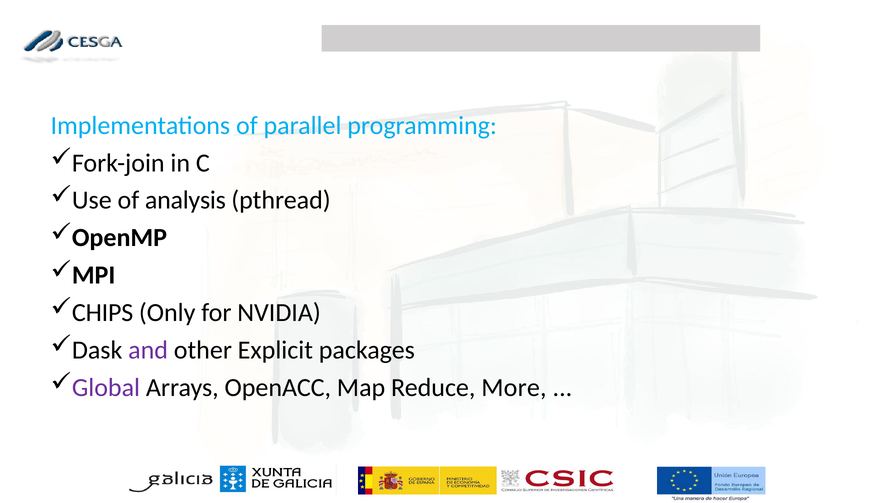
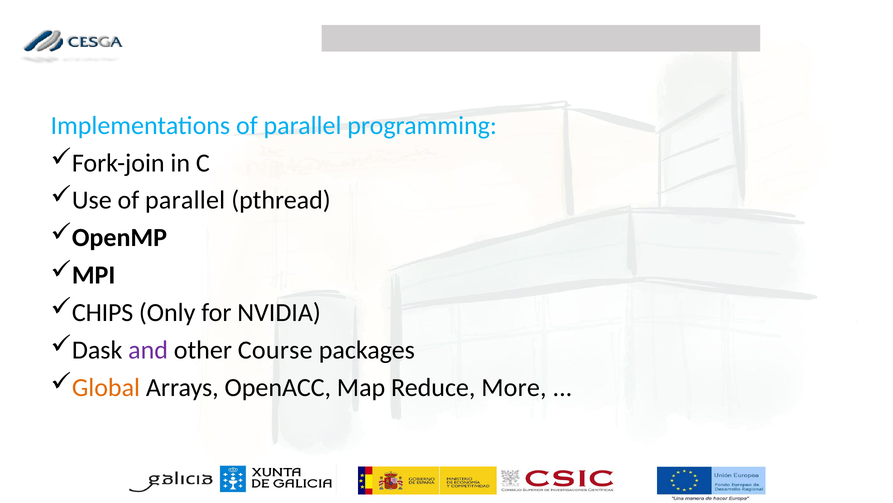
Use of analysis: analysis -> parallel
Explicit: Explicit -> Course
Global colour: purple -> orange
